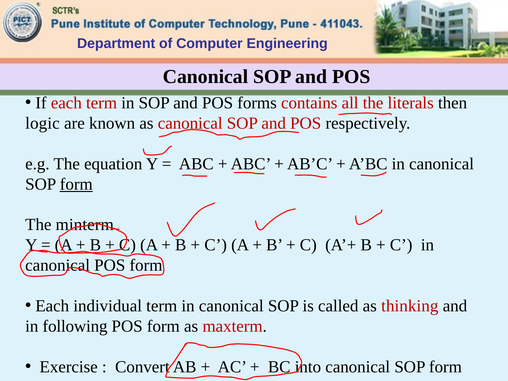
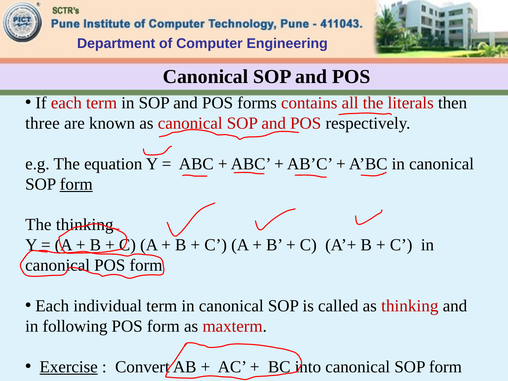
logic: logic -> three
The minterm: minterm -> thinking
Exercise underline: none -> present
